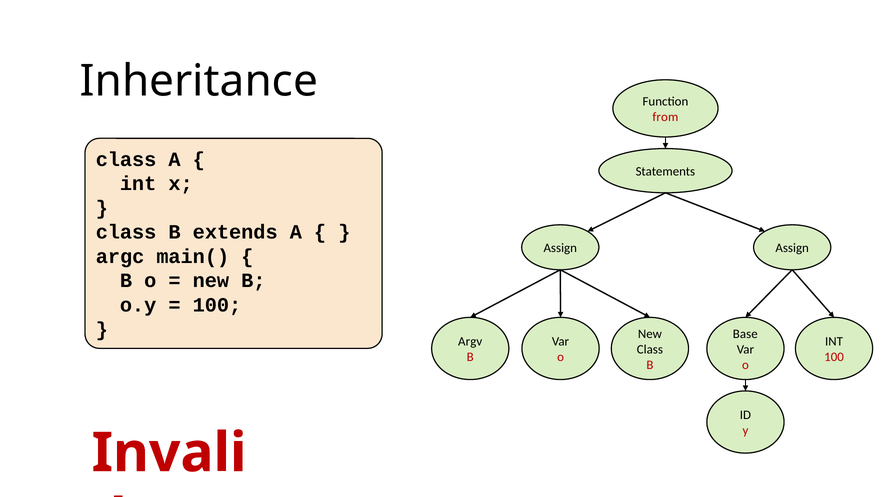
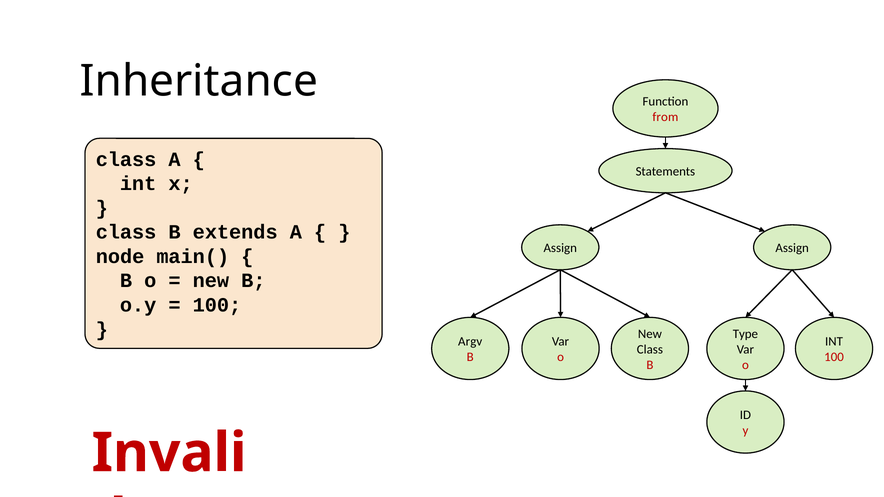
argc: argc -> node
Base: Base -> Type
